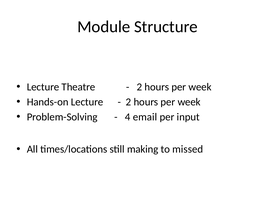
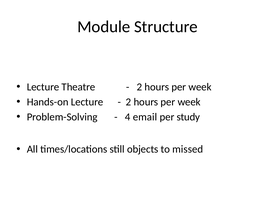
input: input -> study
making: making -> objects
